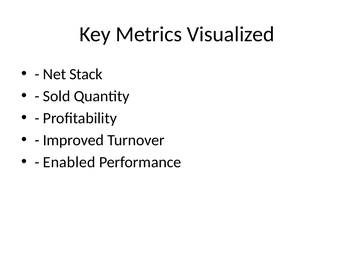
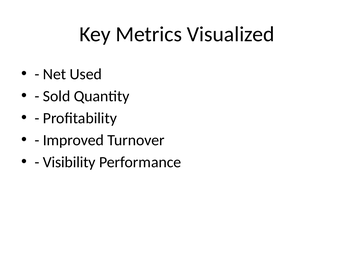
Stack: Stack -> Used
Enabled: Enabled -> Visibility
